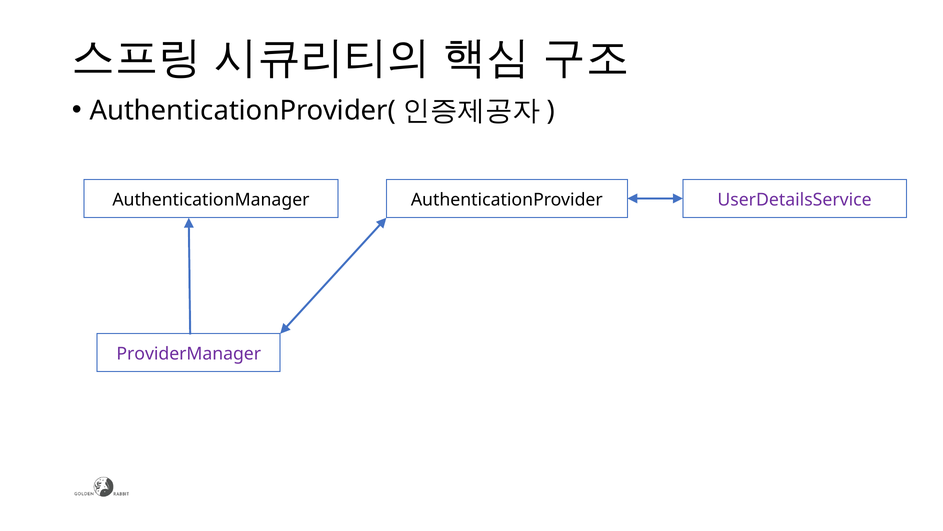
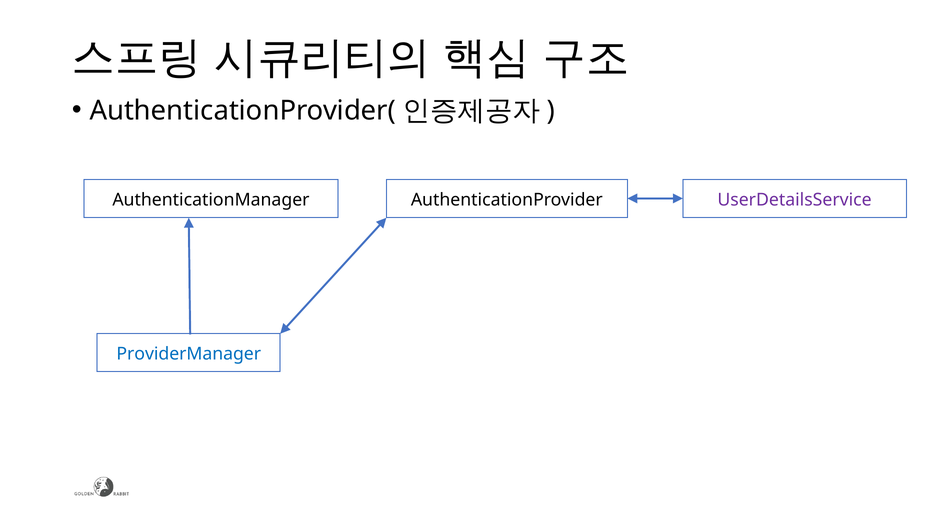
ProviderManager colour: purple -> blue
